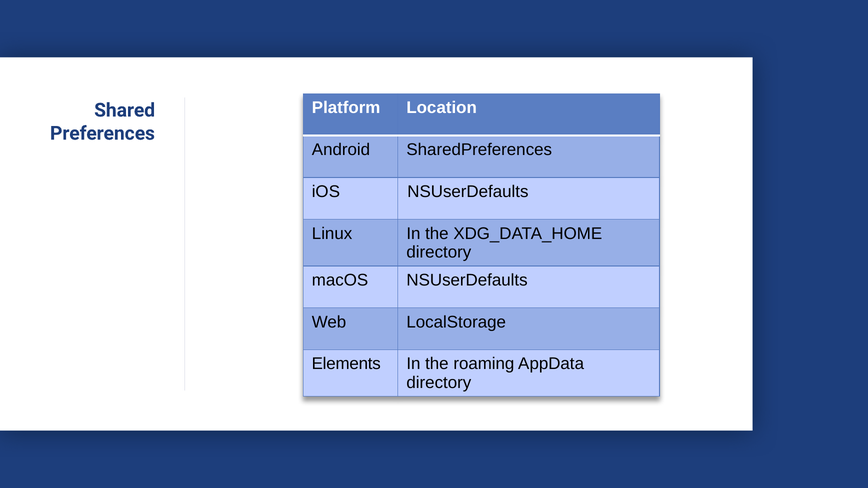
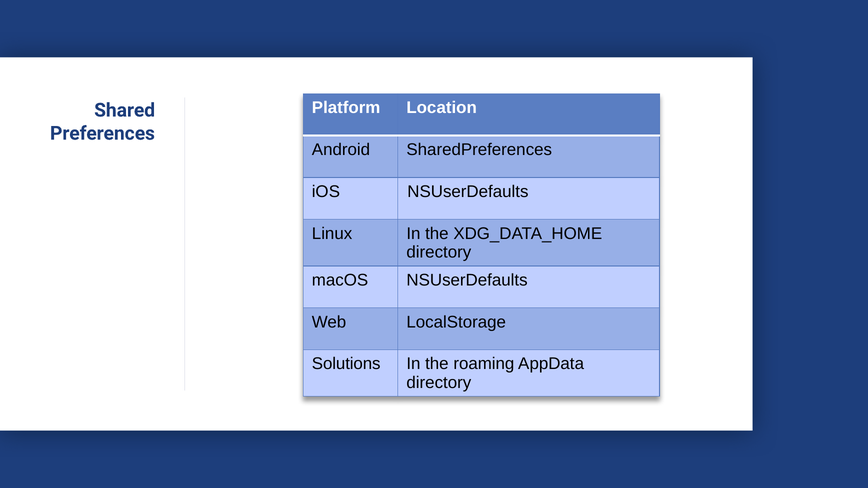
Elements: Elements -> Solutions
